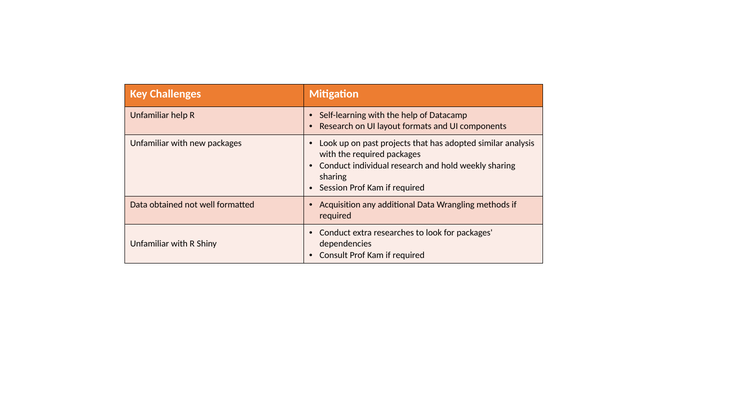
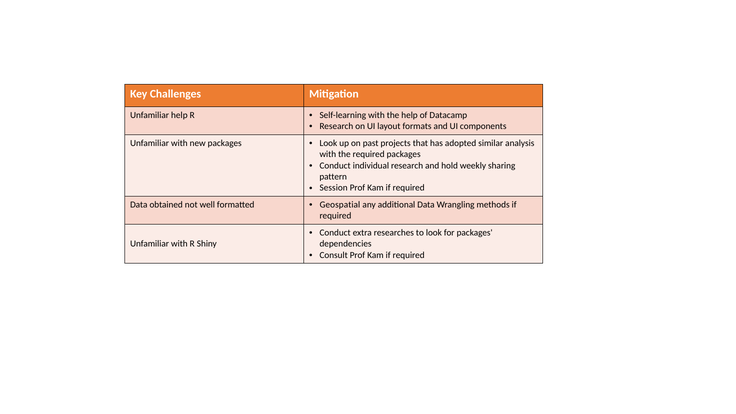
sharing at (333, 177): sharing -> pattern
Acquisition: Acquisition -> Geospatial
